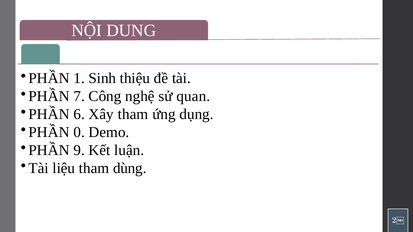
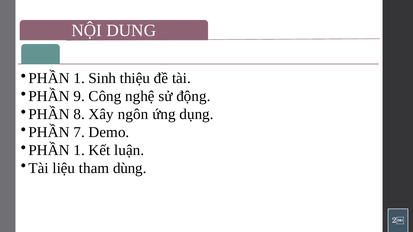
7: 7 -> 9
quan: quan -> động
6: 6 -> 8
Xây tham: tham -> ngôn
0: 0 -> 7
9 at (79, 150): 9 -> 1
